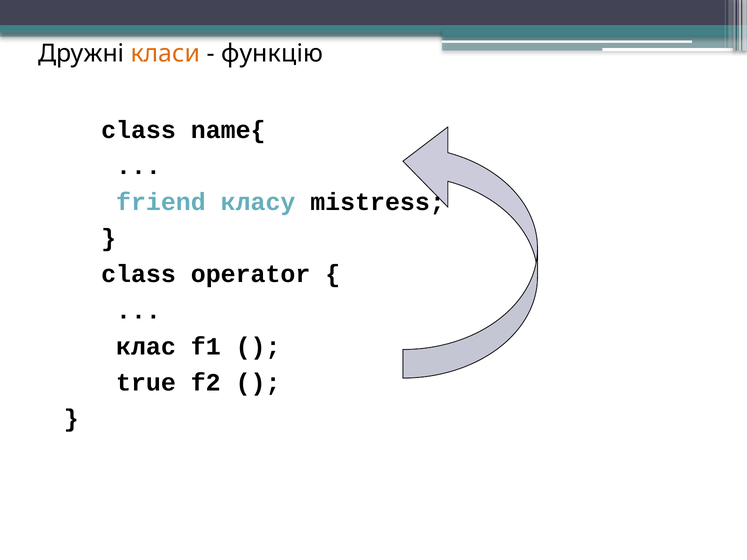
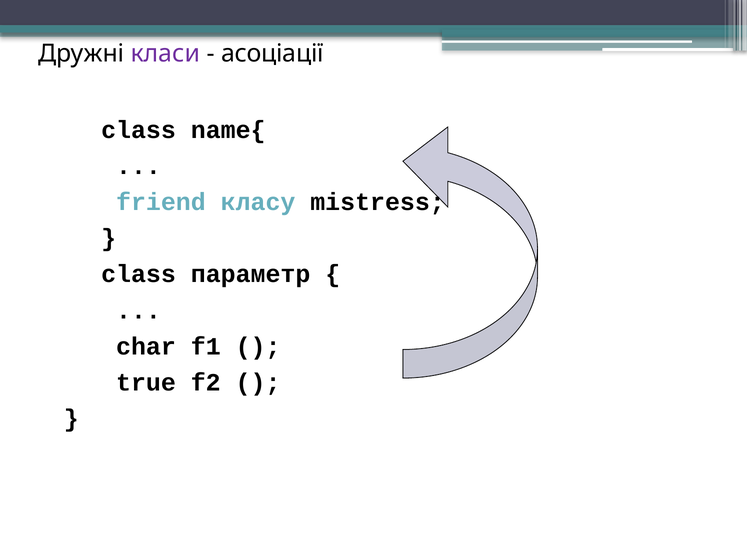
класи colour: orange -> purple
функцію: функцію -> асоціації
operator: operator -> параметр
клас: клас -> char
